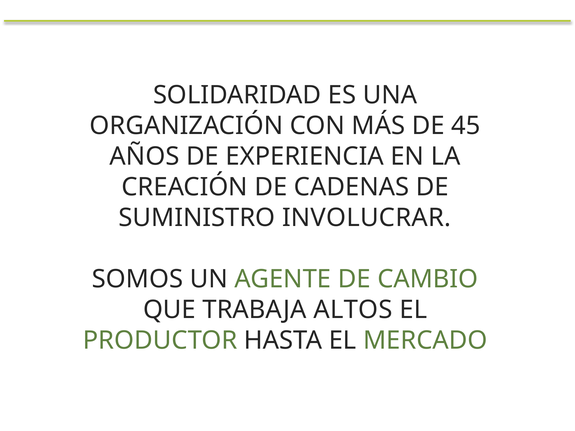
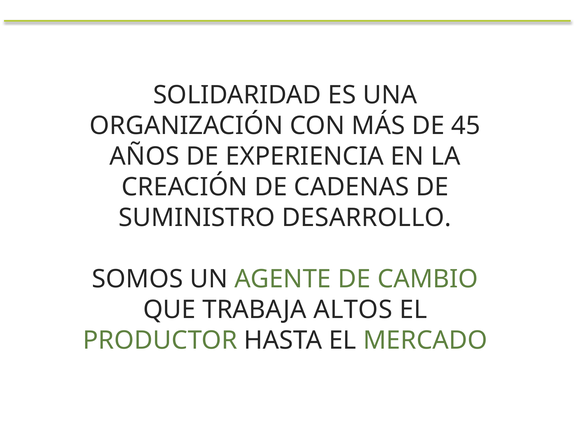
INVOLUCRAR: INVOLUCRAR -> DESARROLLO
